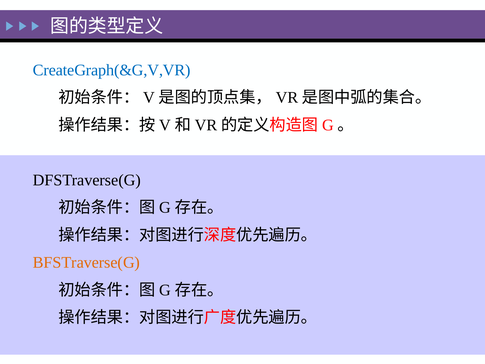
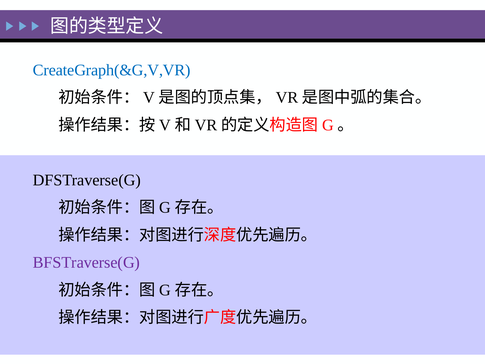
BFSTraverse(G colour: orange -> purple
